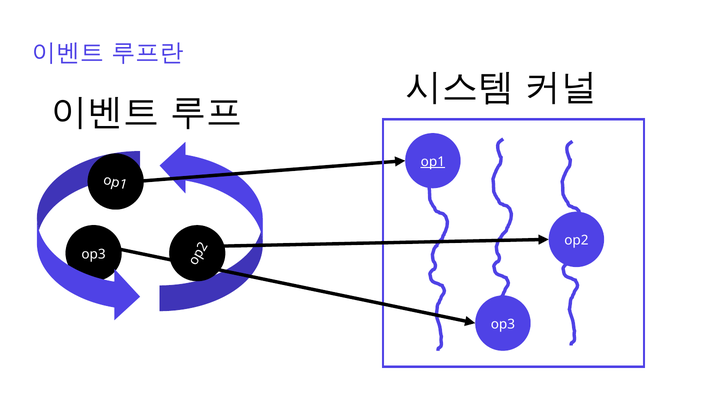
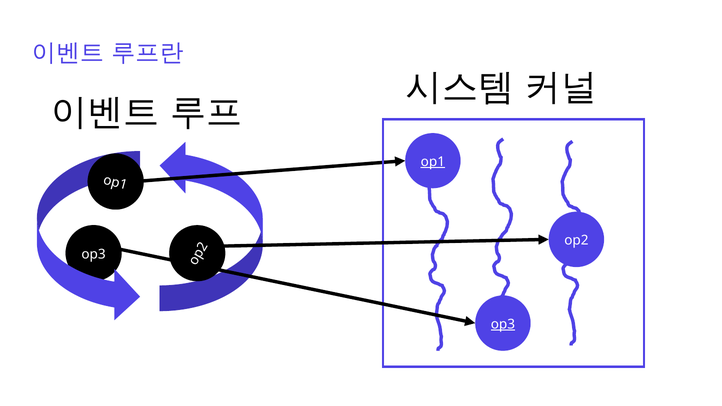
op3 at (503, 324) underline: none -> present
